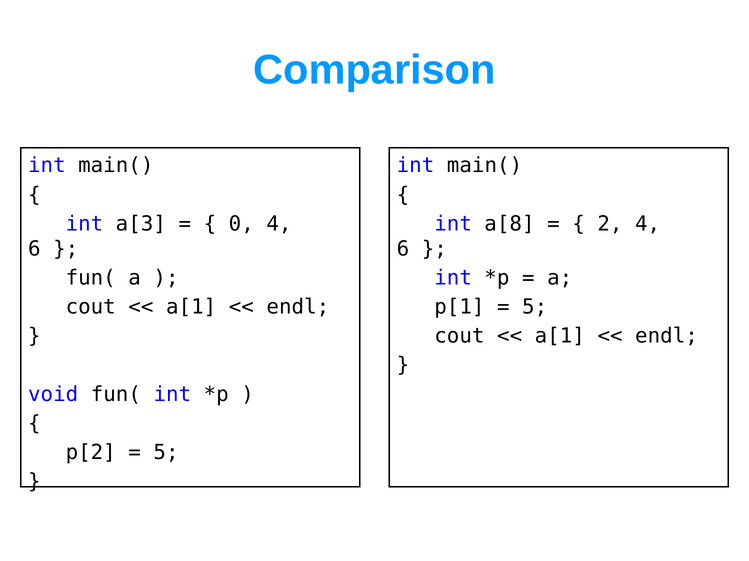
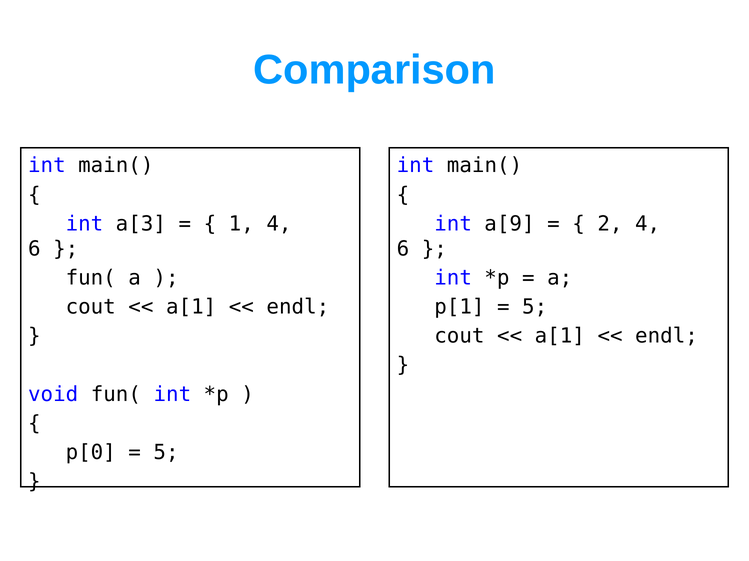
0: 0 -> 1
a[8: a[8 -> a[9
p[2: p[2 -> p[0
